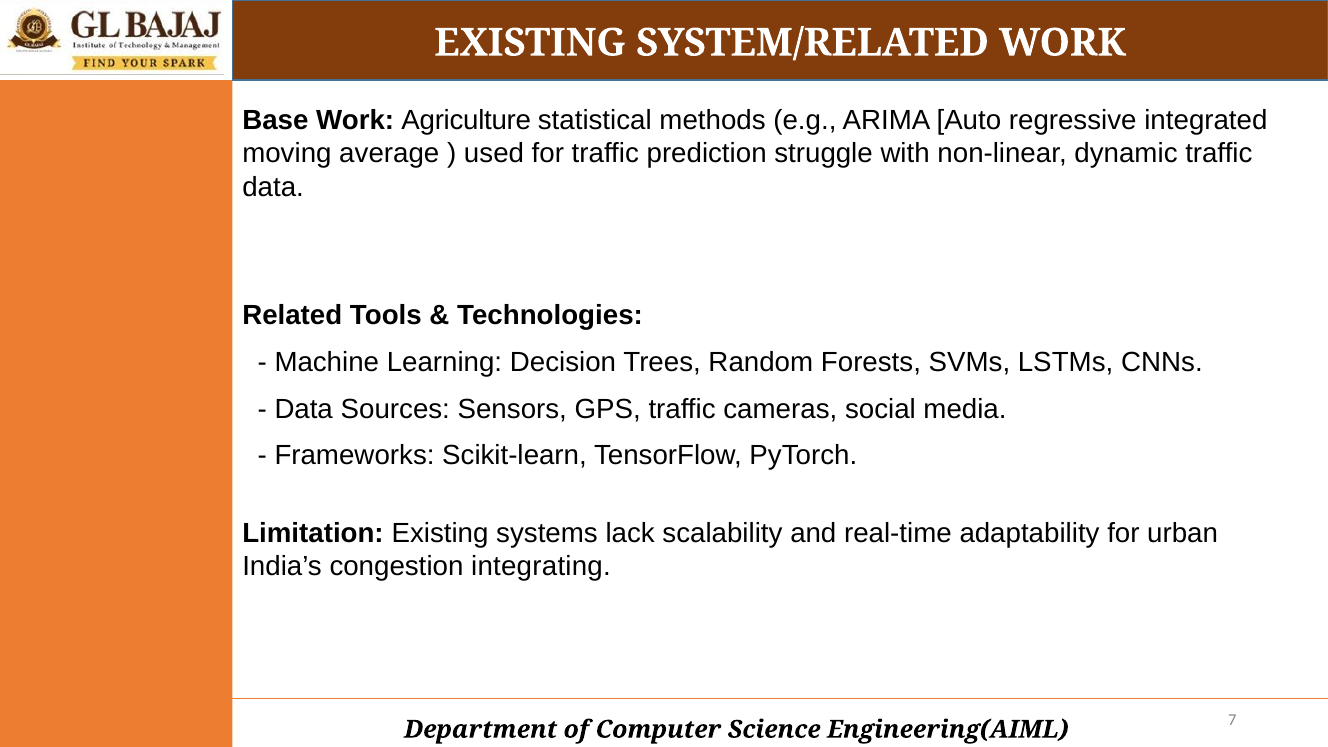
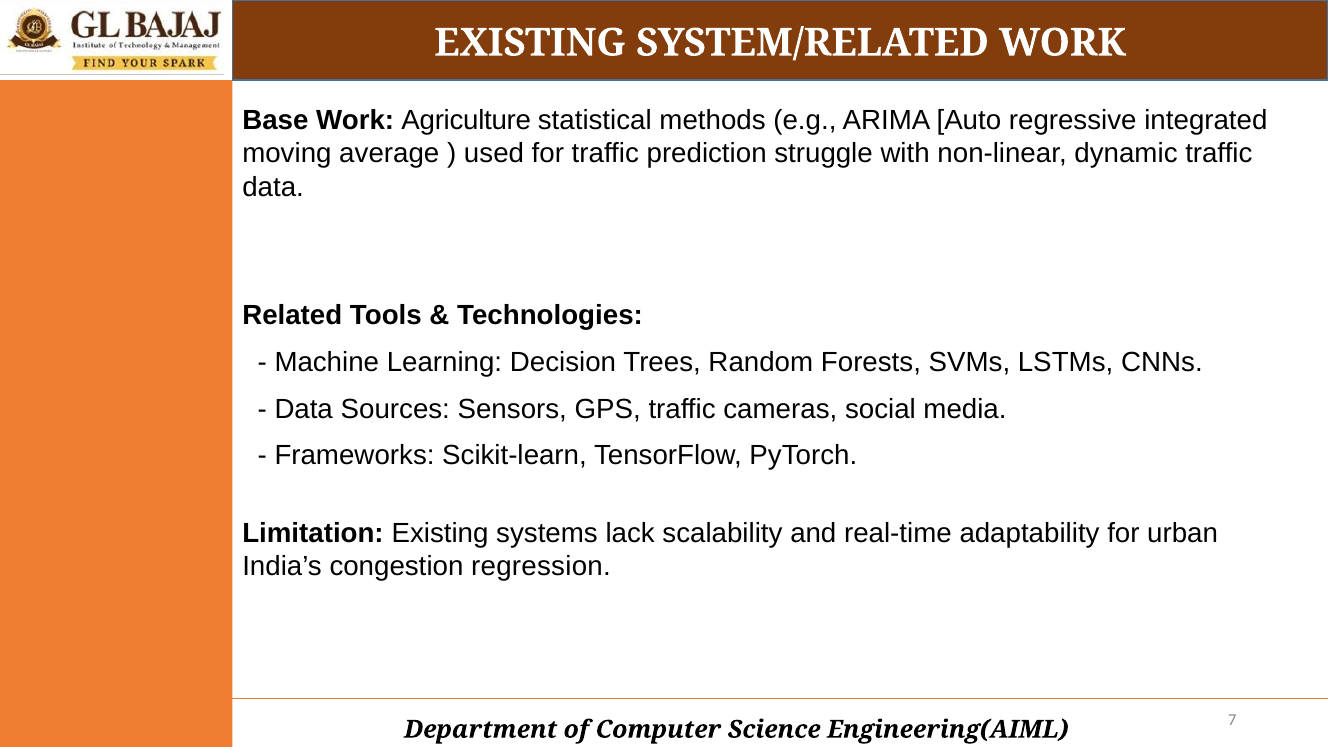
integrating: integrating -> regression
